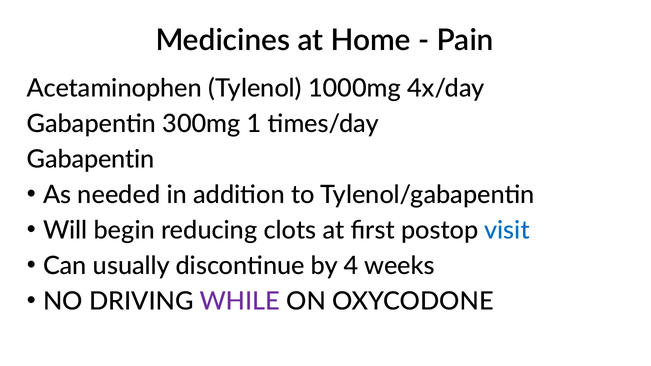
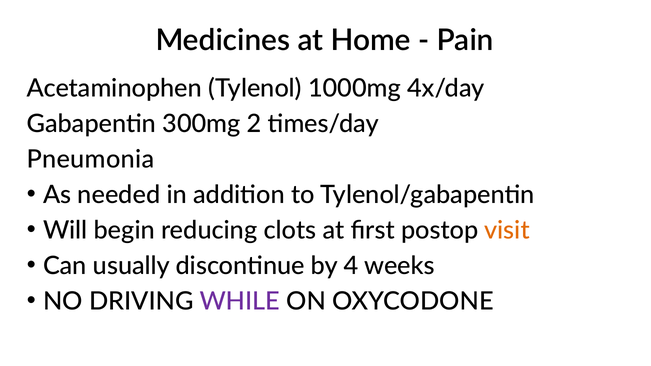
1: 1 -> 2
Gabapentin at (91, 160): Gabapentin -> Pneumonia
visit colour: blue -> orange
